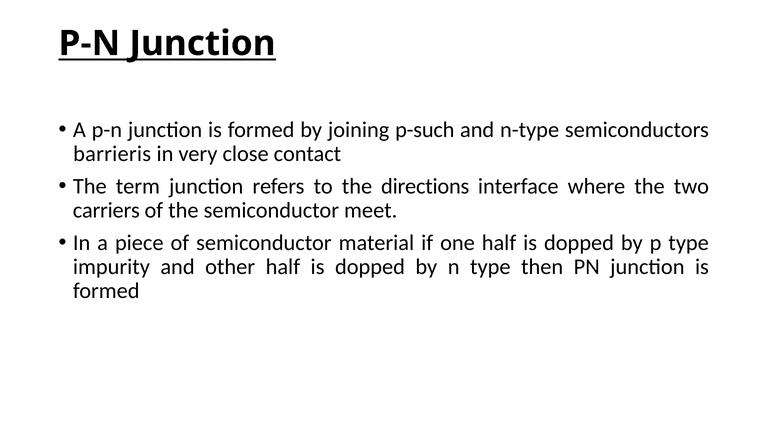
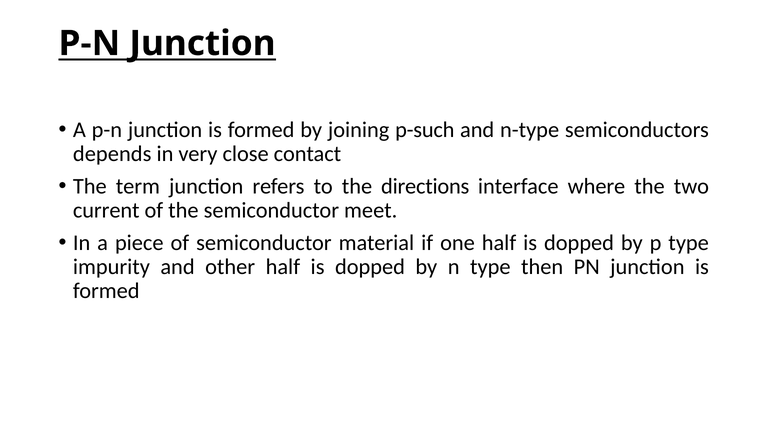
barrieris: barrieris -> depends
carriers: carriers -> current
